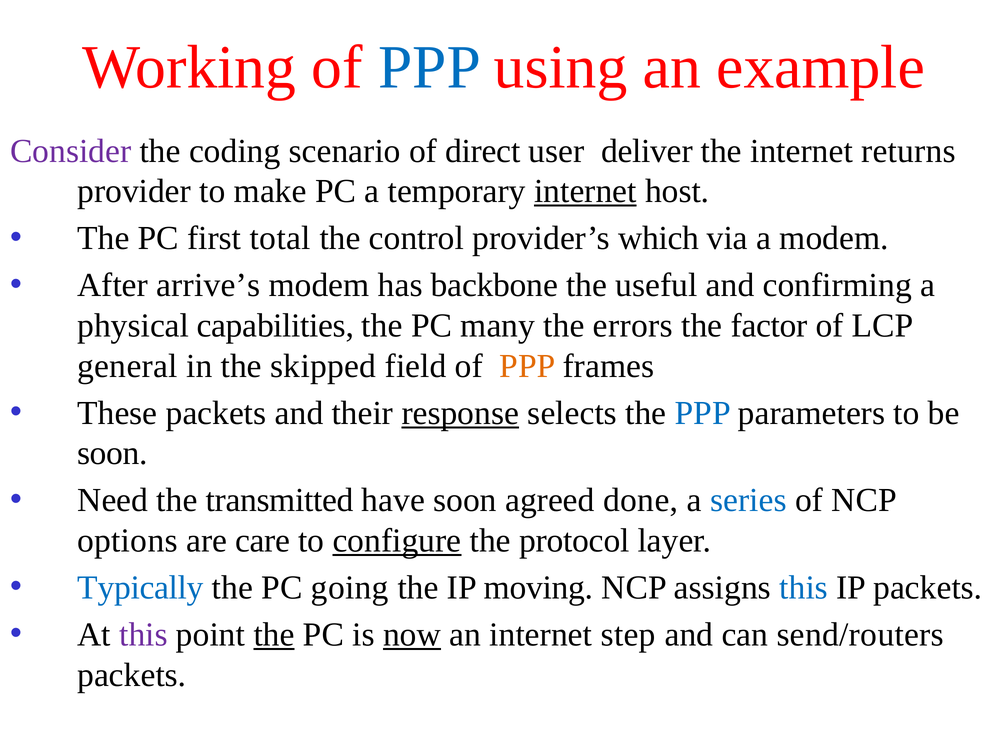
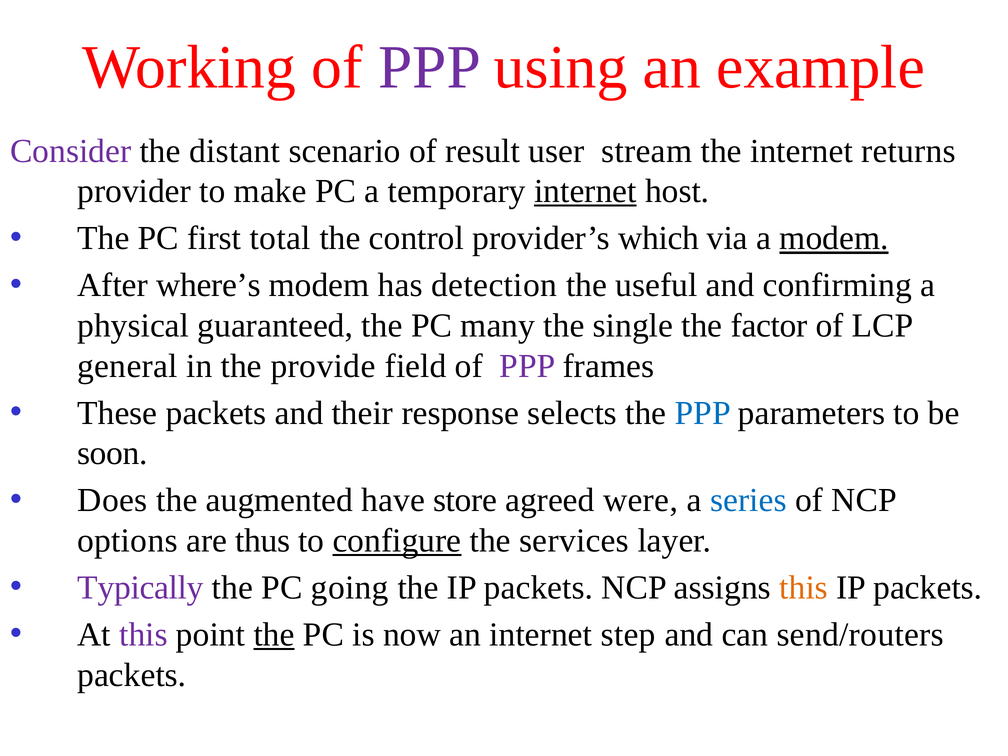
PPP at (429, 67) colour: blue -> purple
coding: coding -> distant
direct: direct -> result
deliver: deliver -> stream
modem at (834, 238) underline: none -> present
arrive’s: arrive’s -> where’s
backbone: backbone -> detection
capabilities: capabilities -> guaranteed
errors: errors -> single
skipped: skipped -> provide
PPP at (528, 366) colour: orange -> purple
response underline: present -> none
Need: Need -> Does
transmitted: transmitted -> augmented
have soon: soon -> store
done: done -> were
care: care -> thus
protocol: protocol -> services
Typically colour: blue -> purple
the IP moving: moving -> packets
this at (804, 588) colour: blue -> orange
now underline: present -> none
